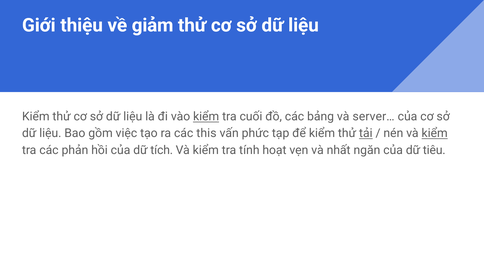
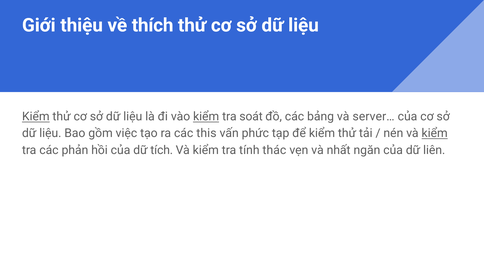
giảm: giảm -> thích
Kiểm at (36, 117) underline: none -> present
cuối: cuối -> soát
tải underline: present -> none
hoạt: hoạt -> thác
tiêu: tiêu -> liên
